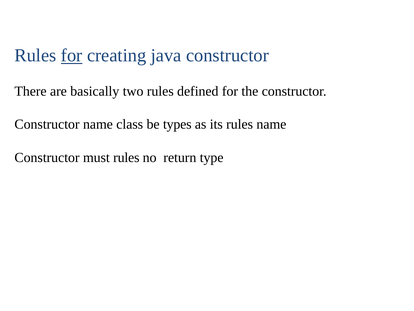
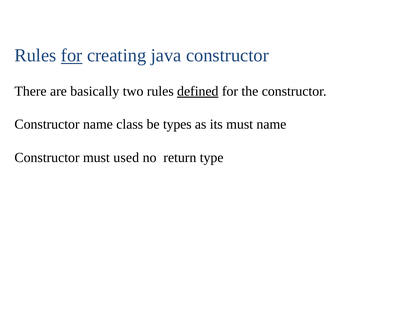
defined underline: none -> present
its rules: rules -> must
must rules: rules -> used
